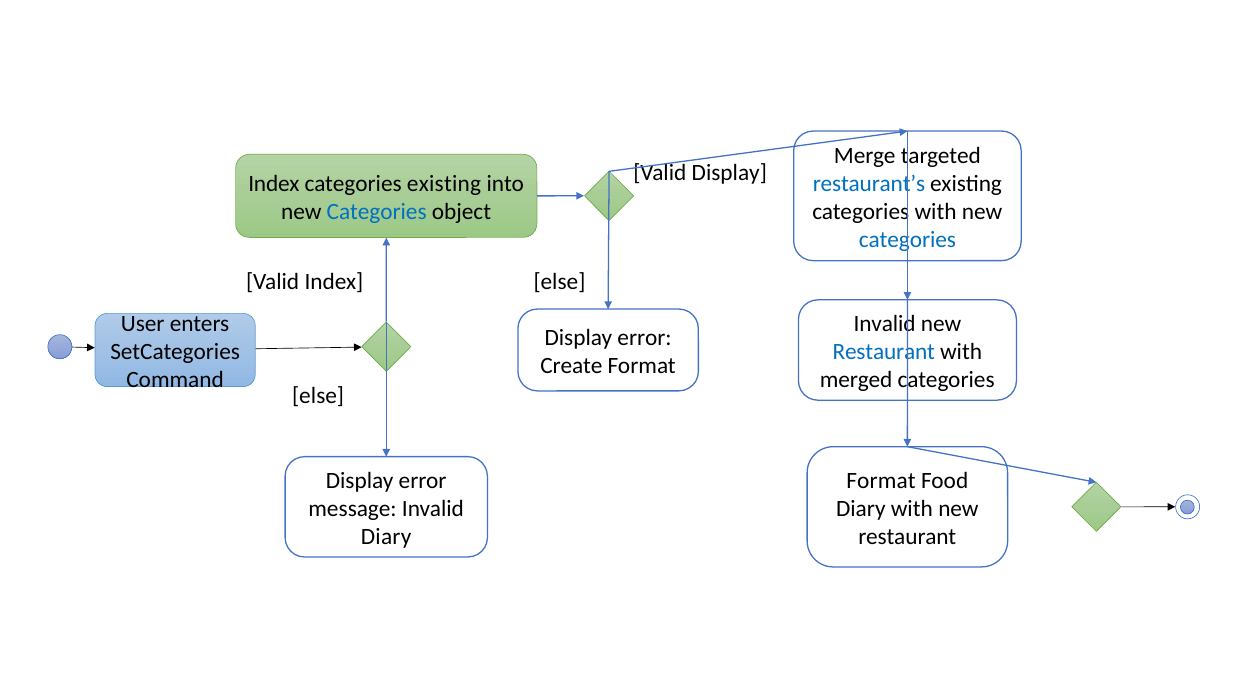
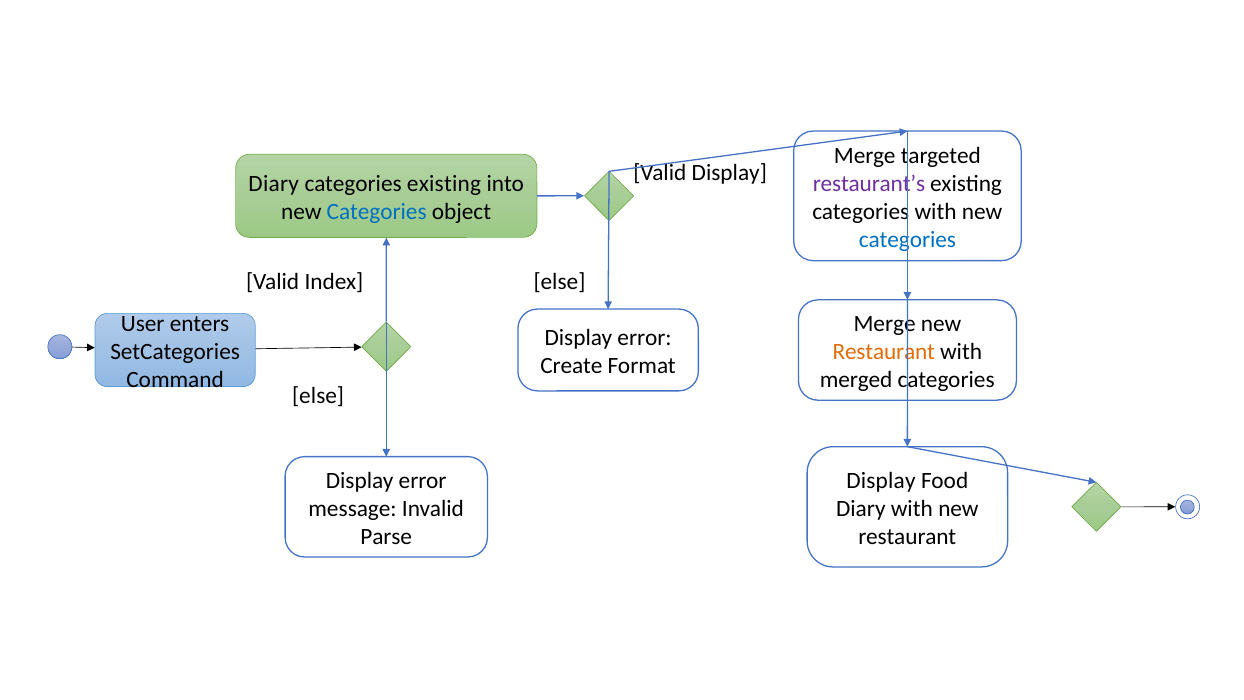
Index at (274, 183): Index -> Diary
restaurant’s colour: blue -> purple
Invalid at (885, 324): Invalid -> Merge
Restaurant at (884, 352) colour: blue -> orange
Format at (881, 480): Format -> Display
Diary at (386, 536): Diary -> Parse
